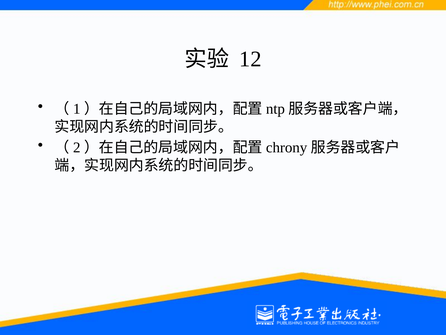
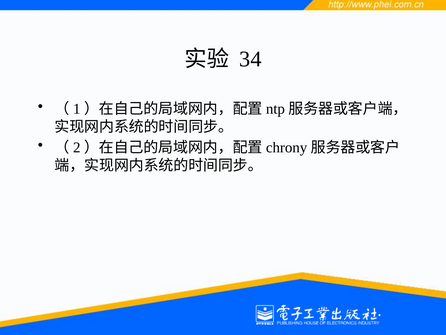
12: 12 -> 34
